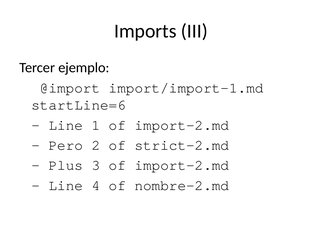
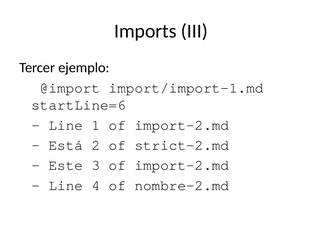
Pero: Pero -> Está
Plus: Plus -> Este
